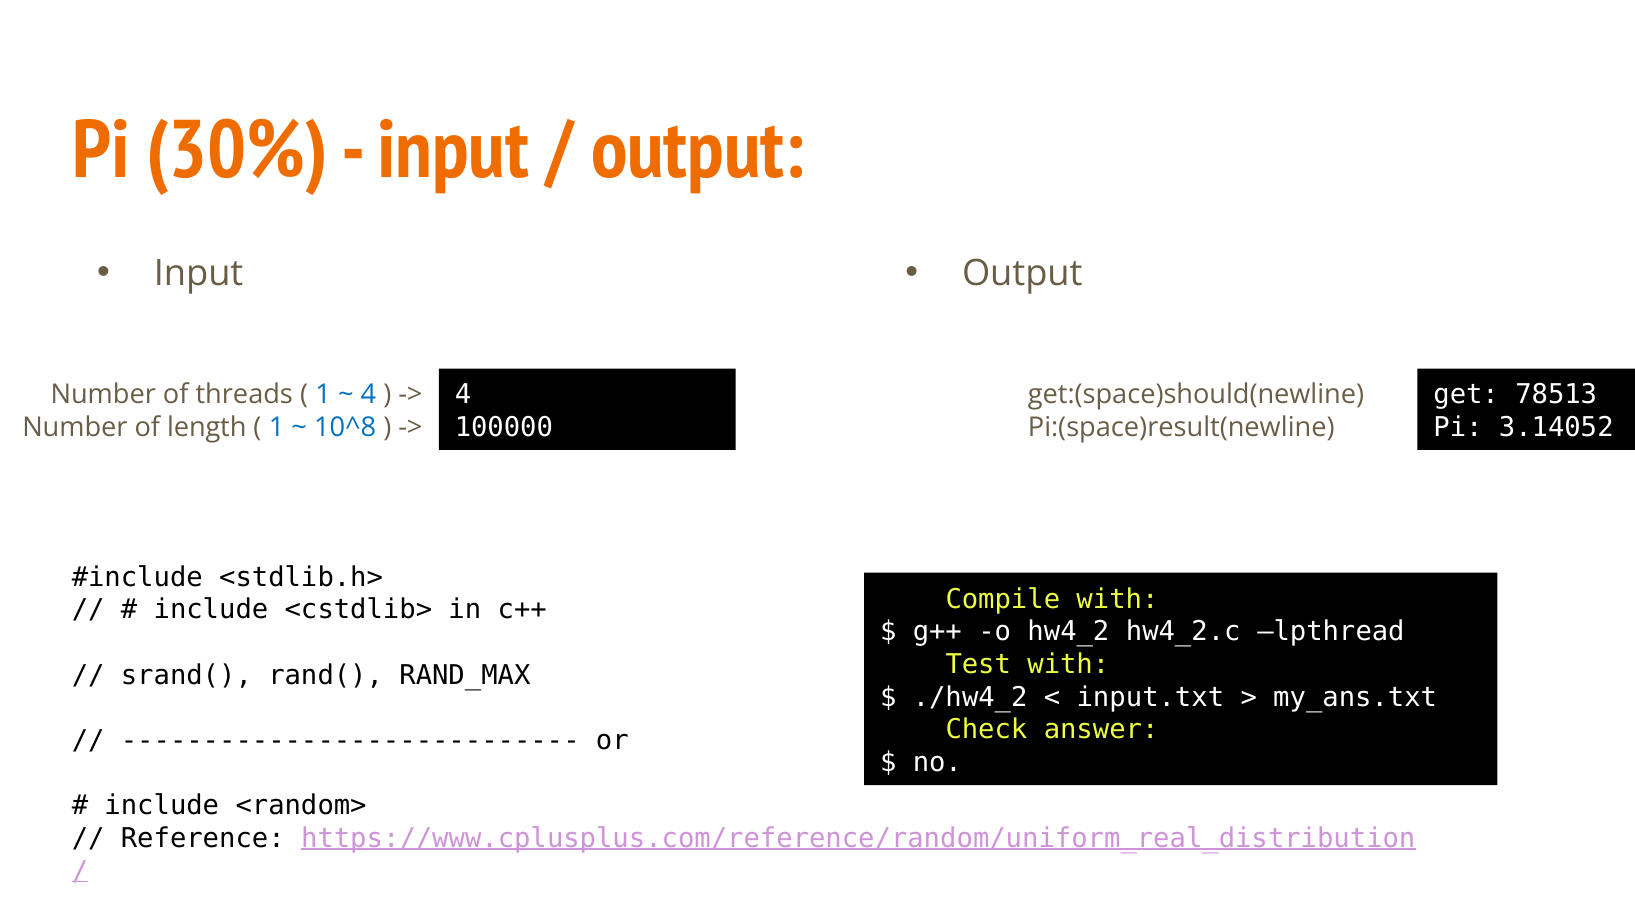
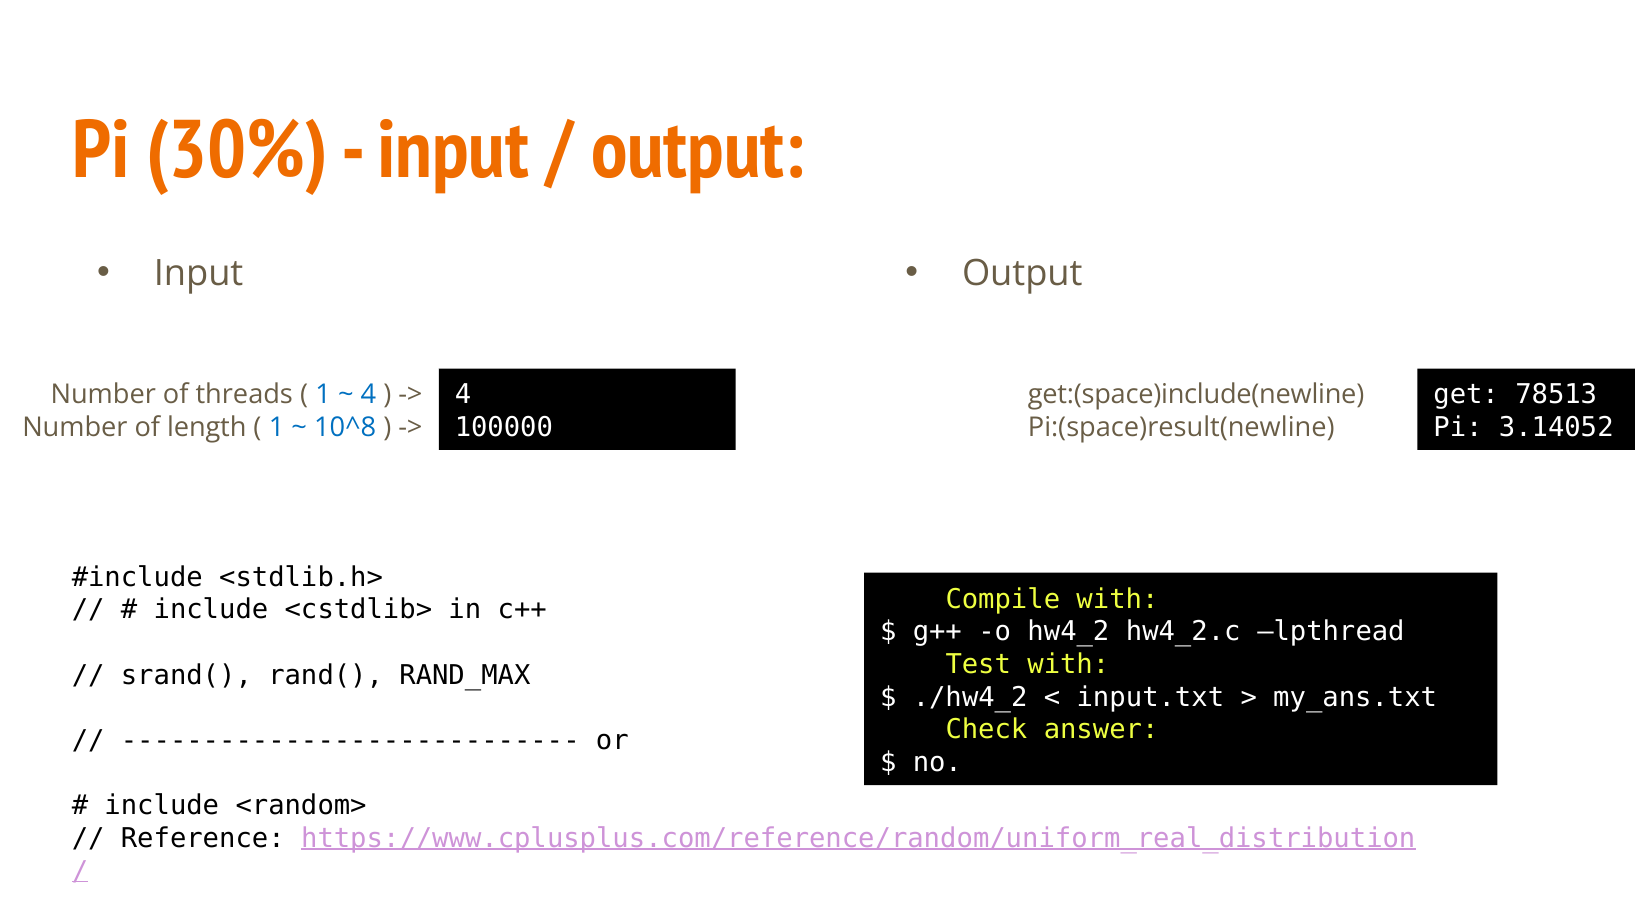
get:(space)should(newline: get:(space)should(newline -> get:(space)include(newline
